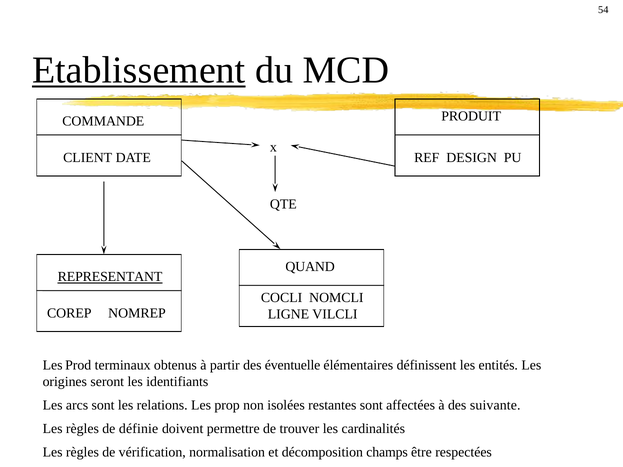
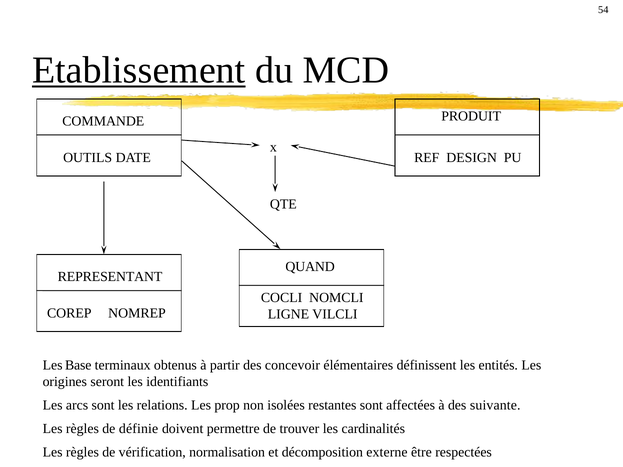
CLIENT: CLIENT -> OUTILS
REPRESENTANT underline: present -> none
Prod: Prod -> Base
éventuelle: éventuelle -> concevoir
champs: champs -> externe
